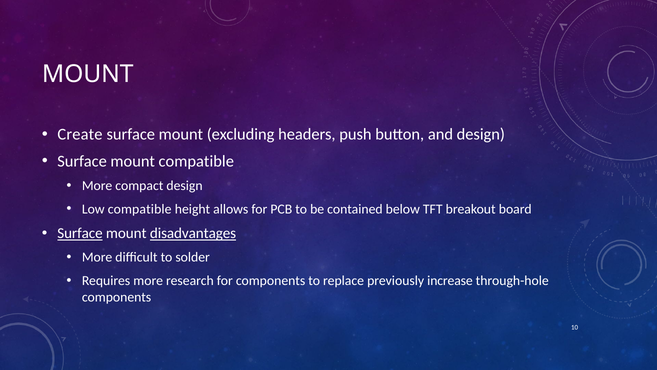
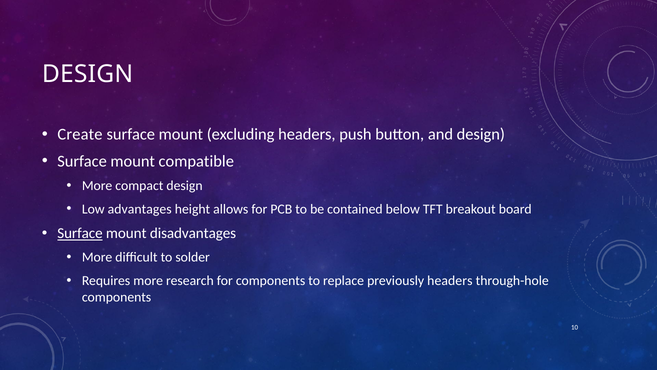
MOUNT at (88, 74): MOUNT -> DESIGN
Low compatible: compatible -> advantages
disadvantages underline: present -> none
previously increase: increase -> headers
